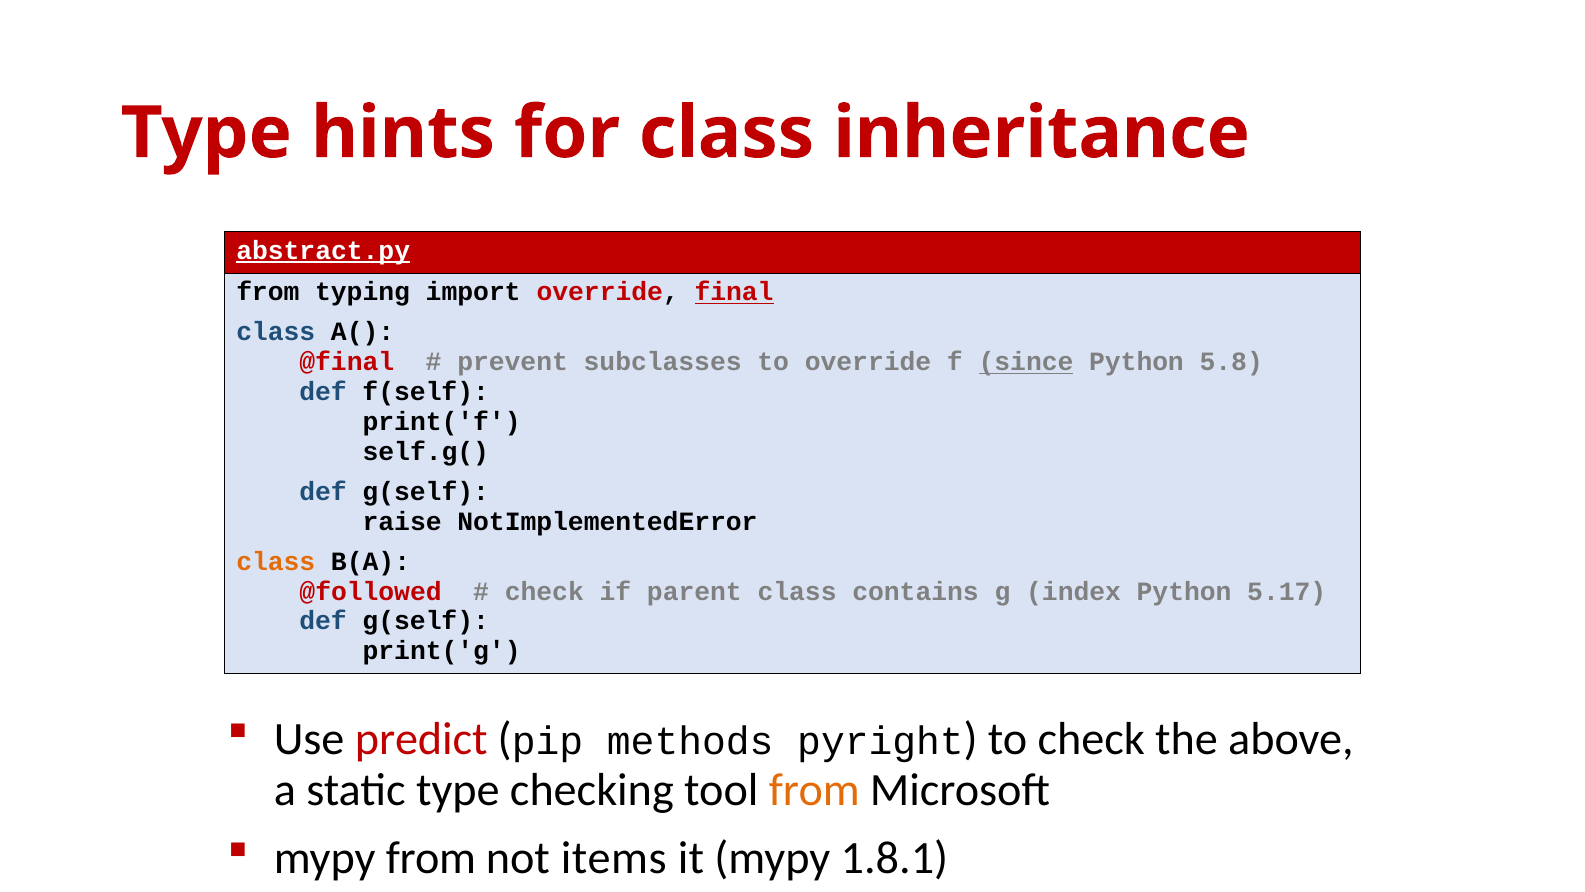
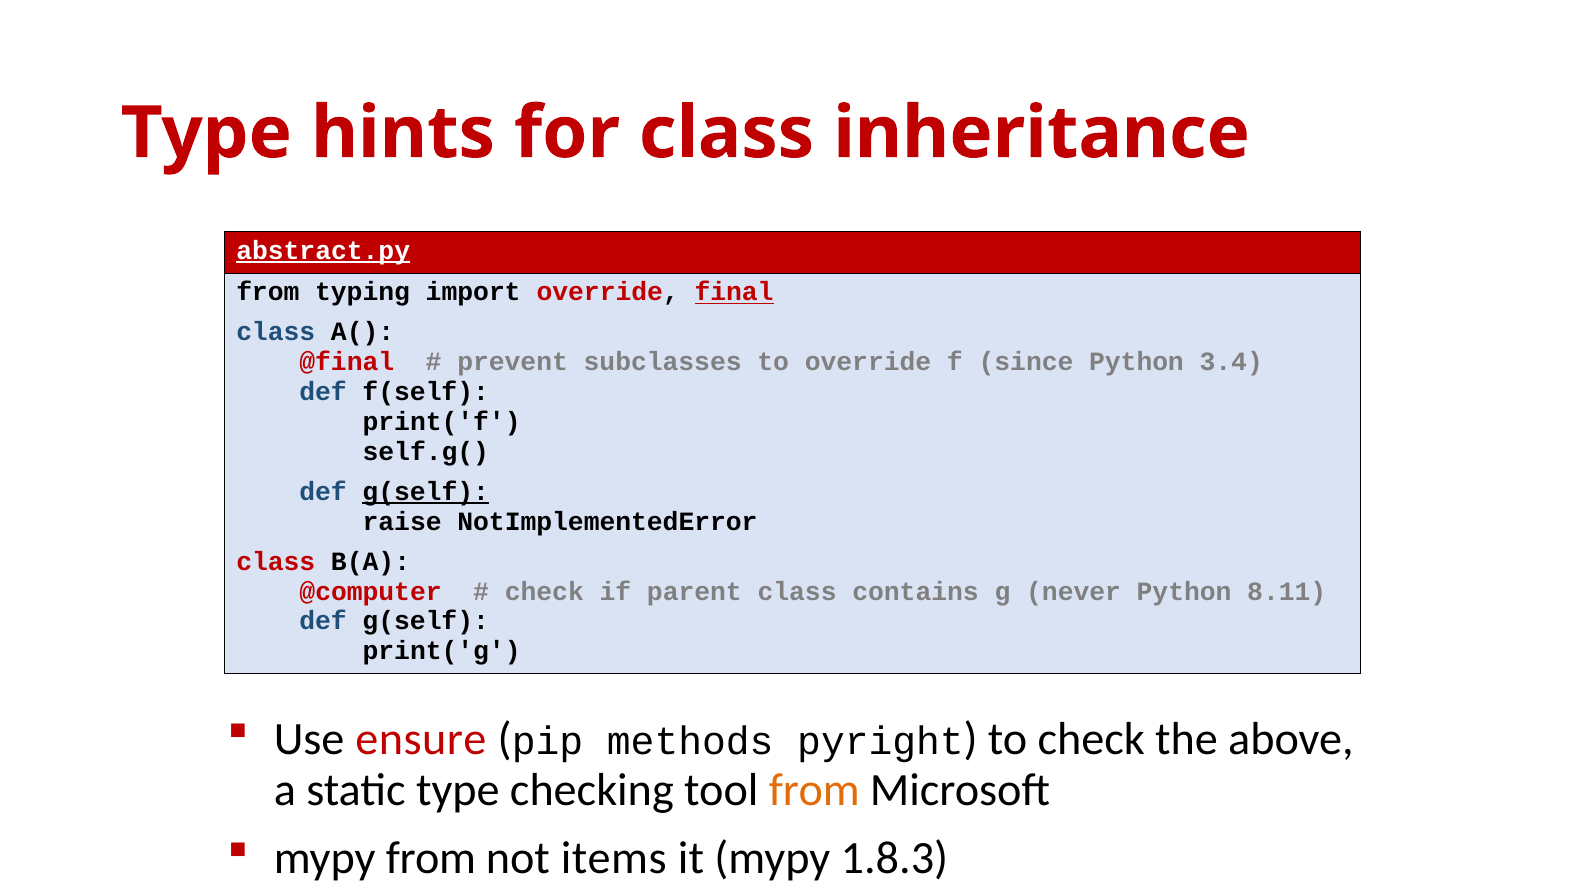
since underline: present -> none
5.8: 5.8 -> 3.4
g(self at (426, 491) underline: none -> present
class at (276, 561) colour: orange -> red
@followed: @followed -> @computer
index: index -> never
5.17: 5.17 -> 8.11
predict: predict -> ensure
1.8.1: 1.8.1 -> 1.8.3
